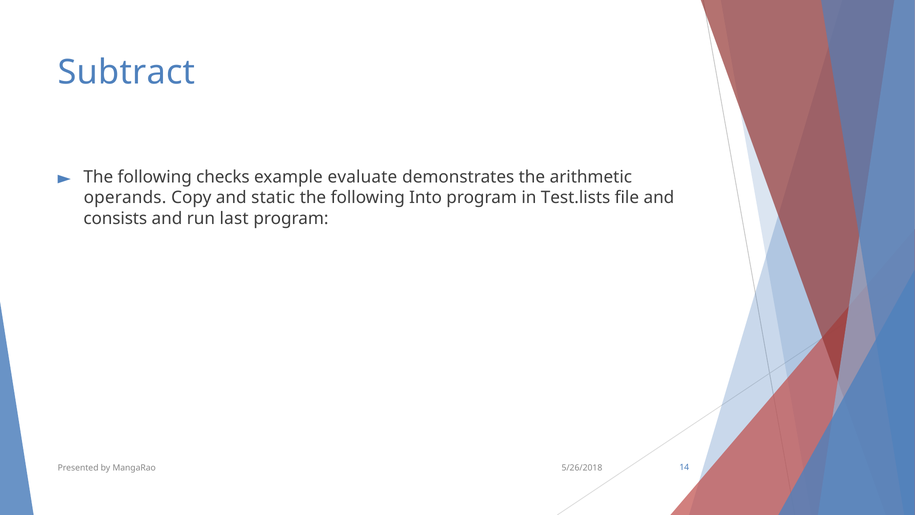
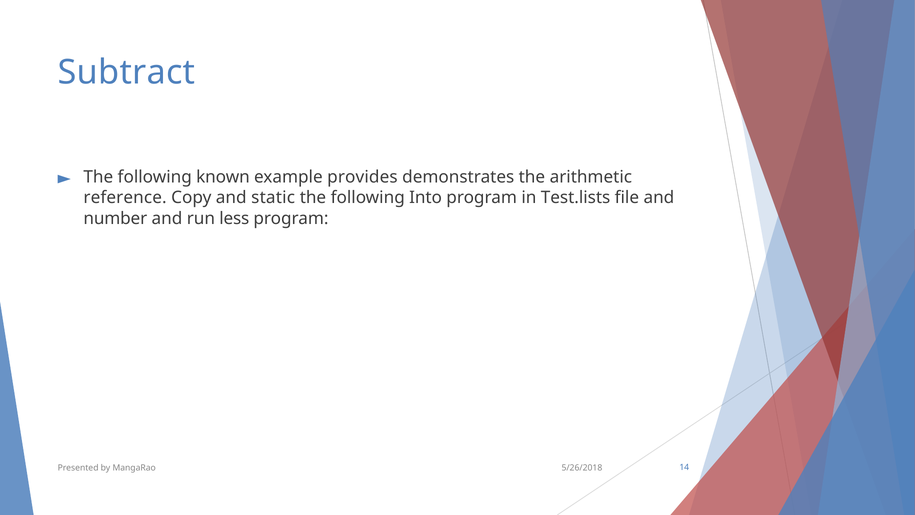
checks: checks -> known
evaluate: evaluate -> provides
operands: operands -> reference
consists: consists -> number
last: last -> less
